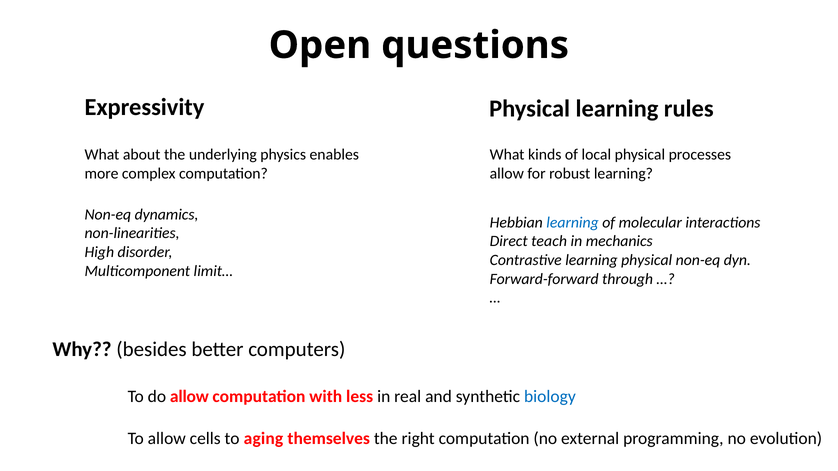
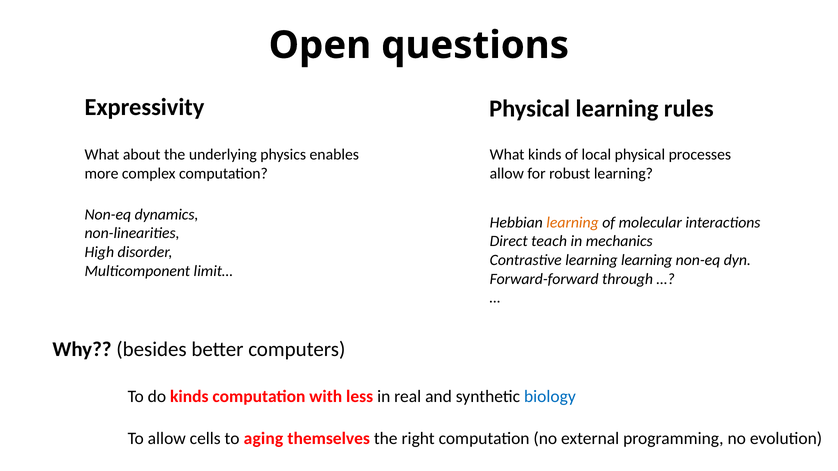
learning at (573, 223) colour: blue -> orange
learning physical: physical -> learning
do allow: allow -> kinds
